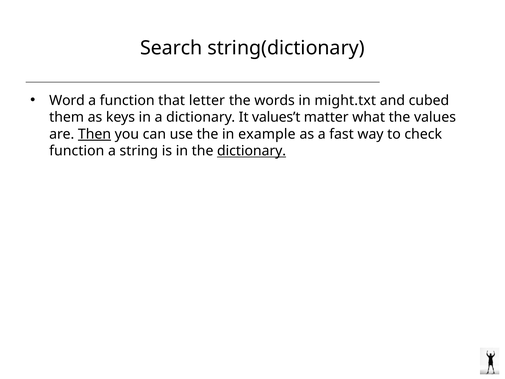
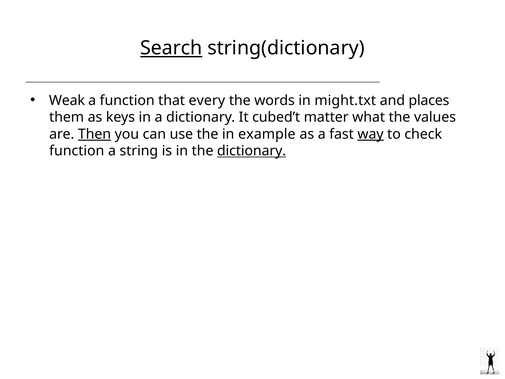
Search underline: none -> present
Word: Word -> Weak
letter: letter -> every
cubed: cubed -> places
values’t: values’t -> cubed’t
way underline: none -> present
